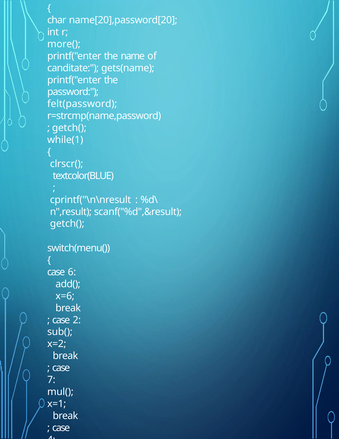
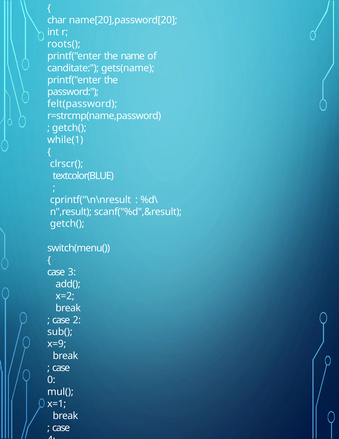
more(: more( -> roots(
6: 6 -> 3
x=6: x=6 -> x=2
x=2: x=2 -> x=9
7: 7 -> 0
